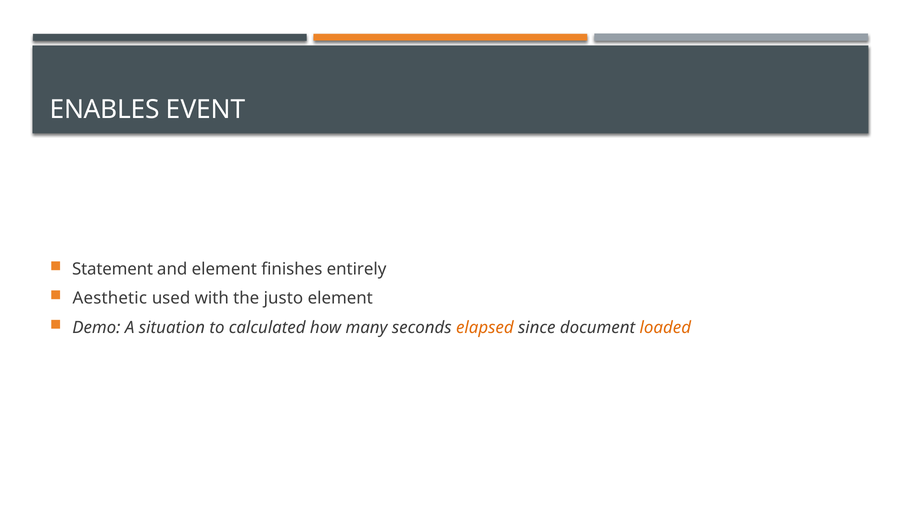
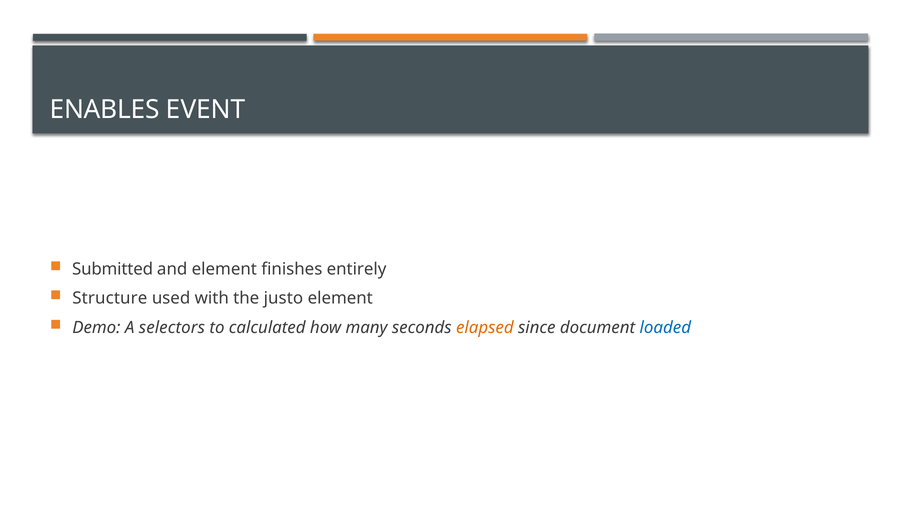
Statement: Statement -> Submitted
Aesthetic: Aesthetic -> Structure
situation: situation -> selectors
loaded colour: orange -> blue
